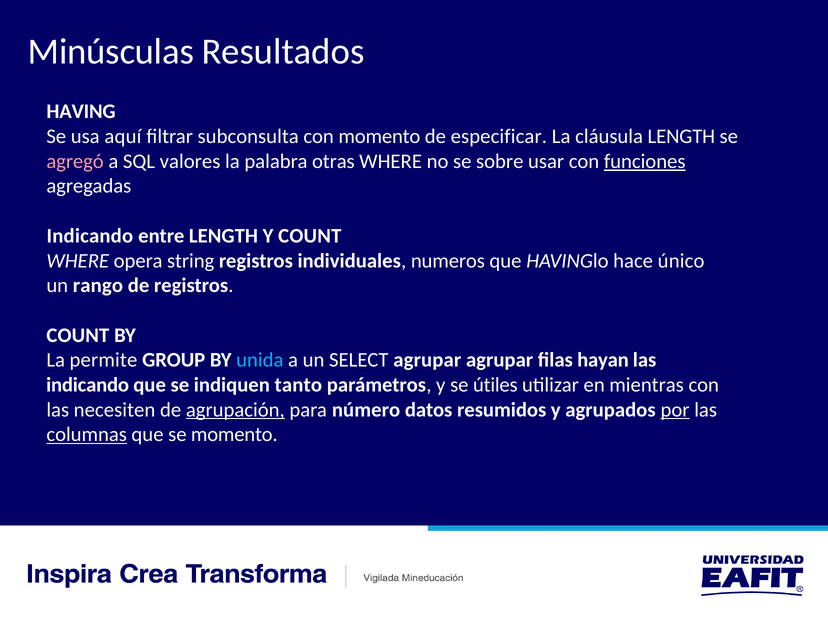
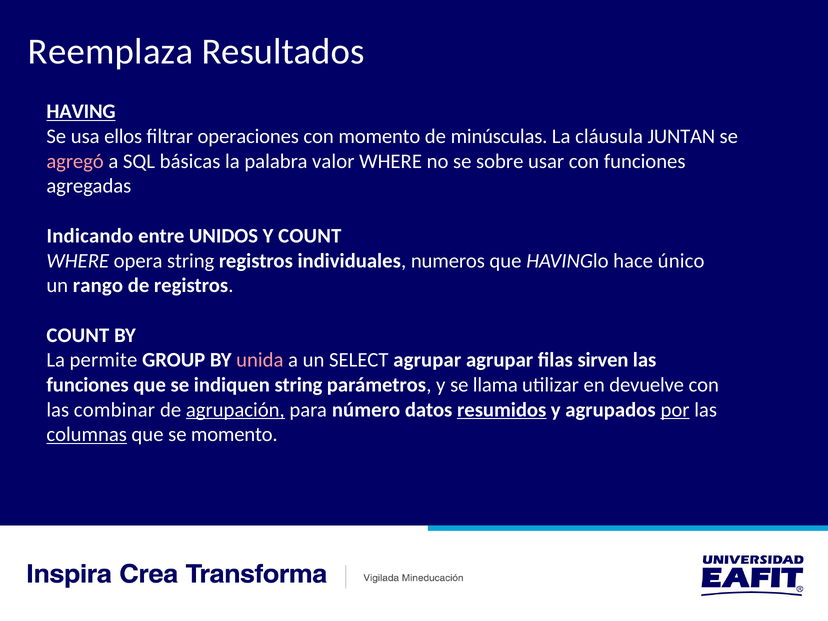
Minúsculas: Minúsculas -> Reemplaza
HAVING underline: none -> present
aquí: aquí -> ellos
subconsulta: subconsulta -> operaciones
especificar: especificar -> minúsculas
cláusula LENGTH: LENGTH -> JUNTAN
valores: valores -> básicas
otras: otras -> valor
funciones at (645, 161) underline: present -> none
entre LENGTH: LENGTH -> UNIDOS
unida colour: light blue -> pink
hayan: hayan -> sirven
indicando at (88, 385): indicando -> funciones
indiquen tanto: tanto -> string
útiles: útiles -> llama
mientras: mientras -> devuelve
necesiten: necesiten -> combinar
resumidos underline: none -> present
